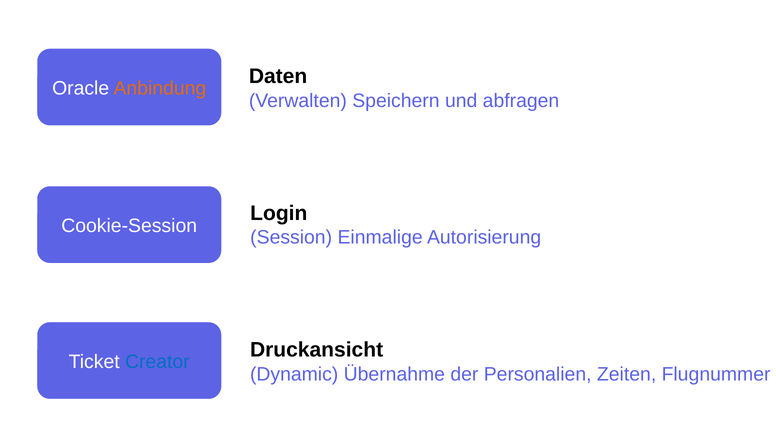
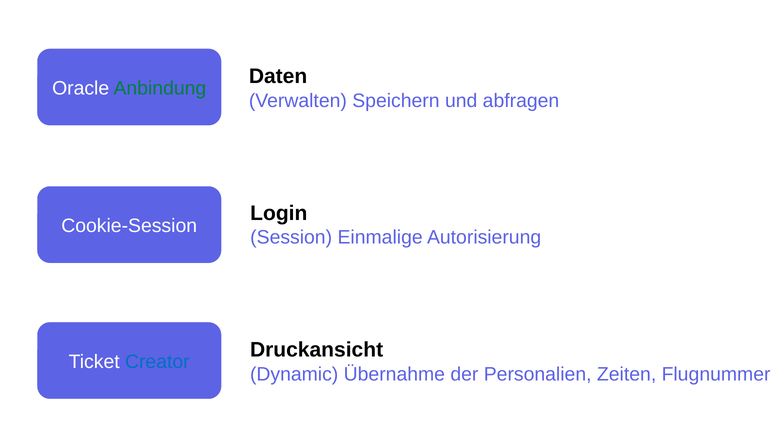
Anbindung colour: orange -> green
